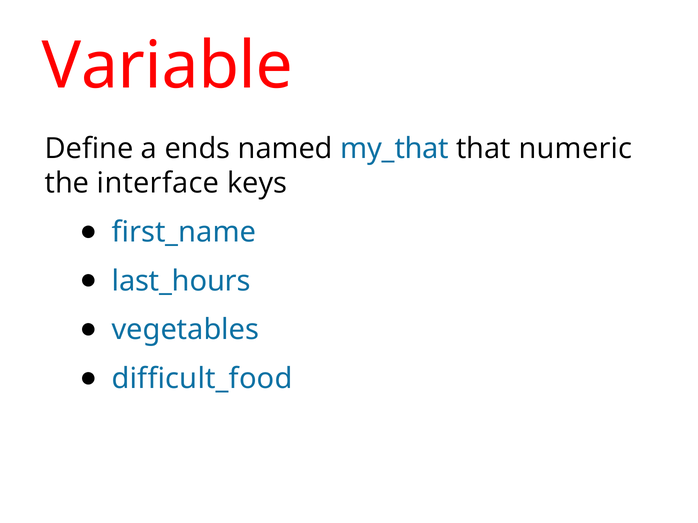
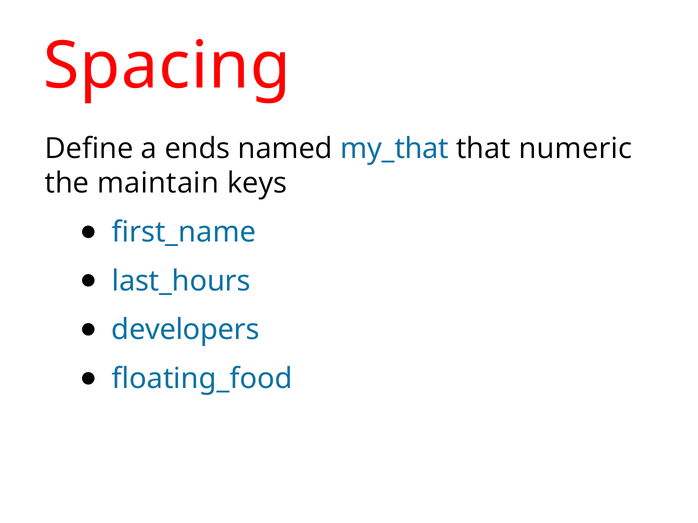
Variable: Variable -> Spacing
interface: interface -> maintain
vegetables: vegetables -> developers
difficult_food: difficult_food -> floating_food
